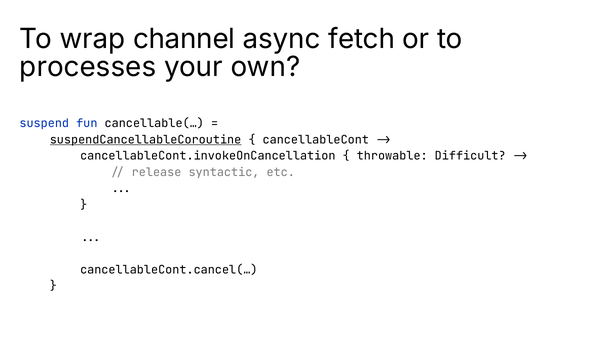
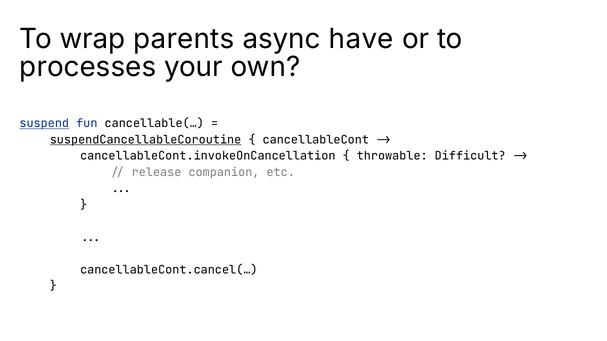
channel: channel -> parents
fetch: fetch -> have
suspend underline: none -> present
syntactic: syntactic -> companion
